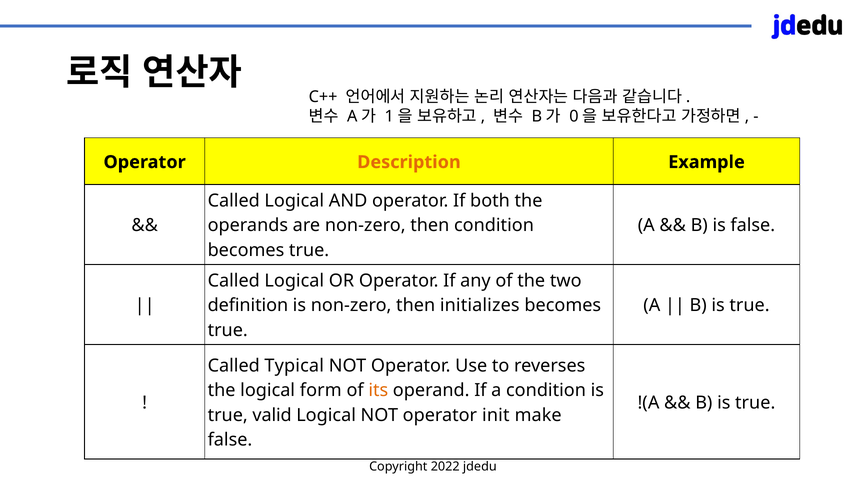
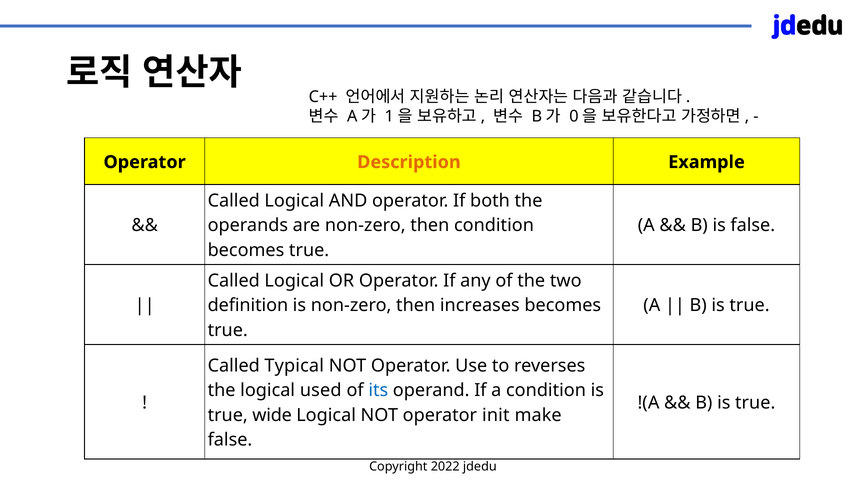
initializes: initializes -> increases
form: form -> used
its colour: orange -> blue
valid: valid -> wide
